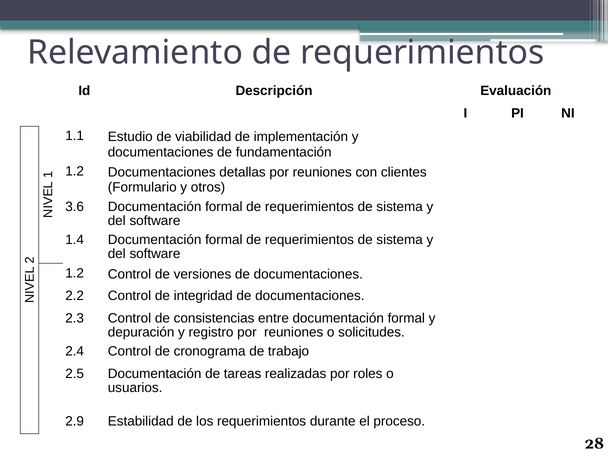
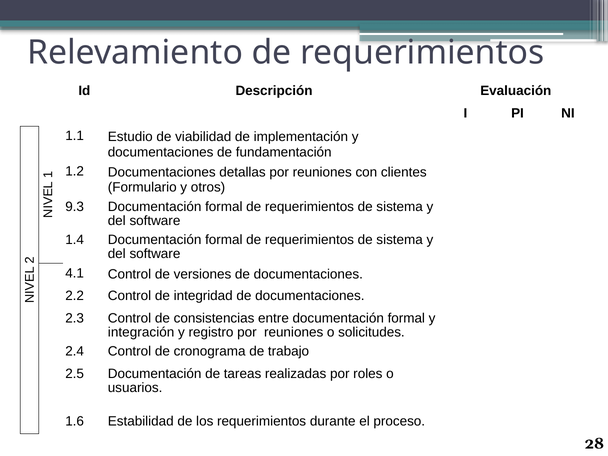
3.6: 3.6 -> 9.3
1.2 at (75, 273): 1.2 -> 4.1
depuración: depuración -> integración
2.9: 2.9 -> 1.6
